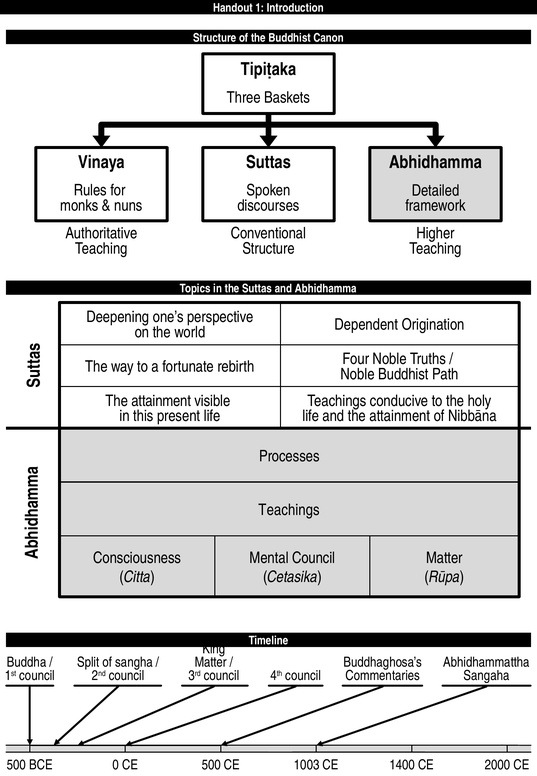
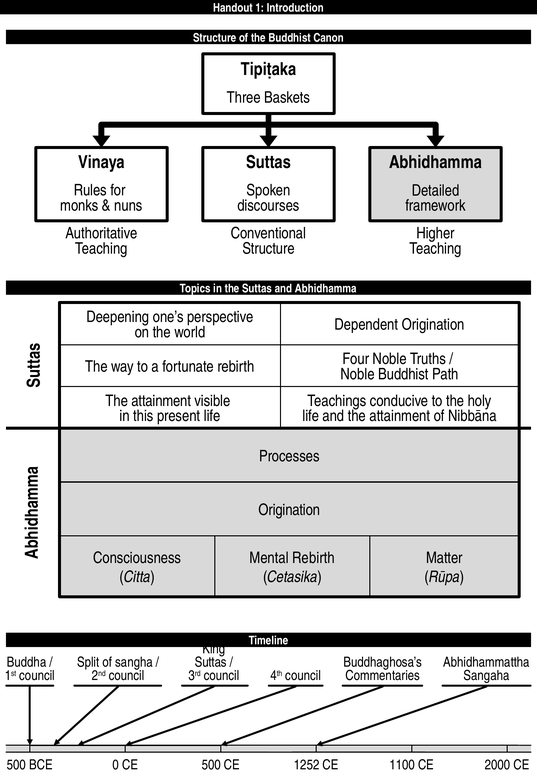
Teachings at (289, 510): Teachings -> Origination
Mental Council: Council -> Rebirth
Matter at (211, 662): Matter -> Suttas
1003: 1003 -> 1252
1400: 1400 -> 1100
